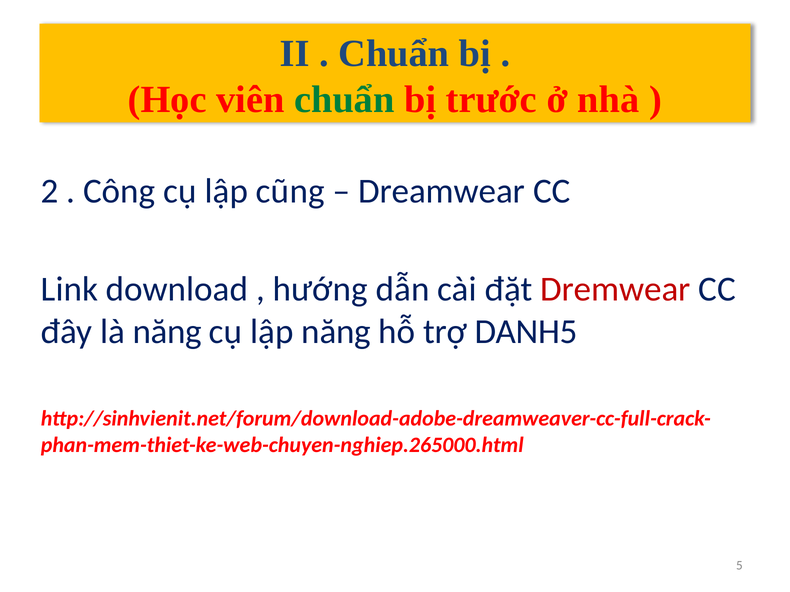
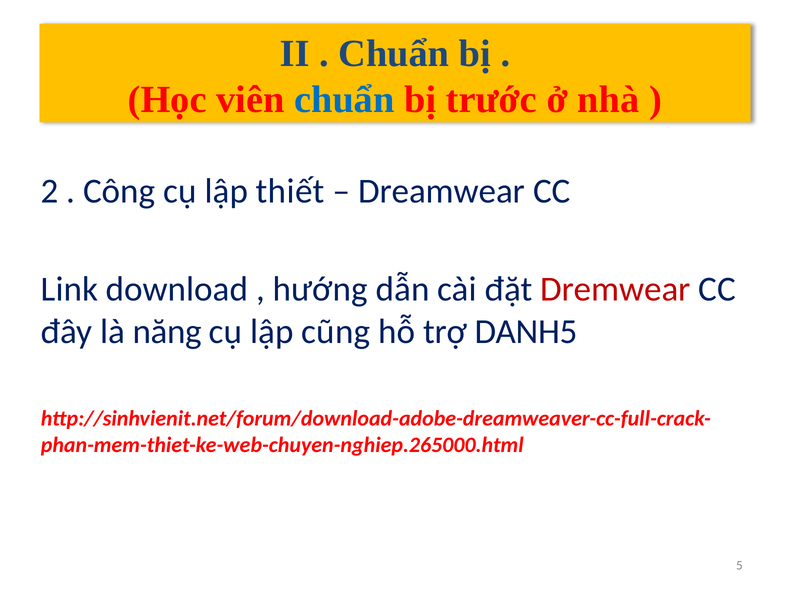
chuẩn at (344, 99) colour: green -> blue
cũng: cũng -> thiết
lập năng: năng -> cũng
